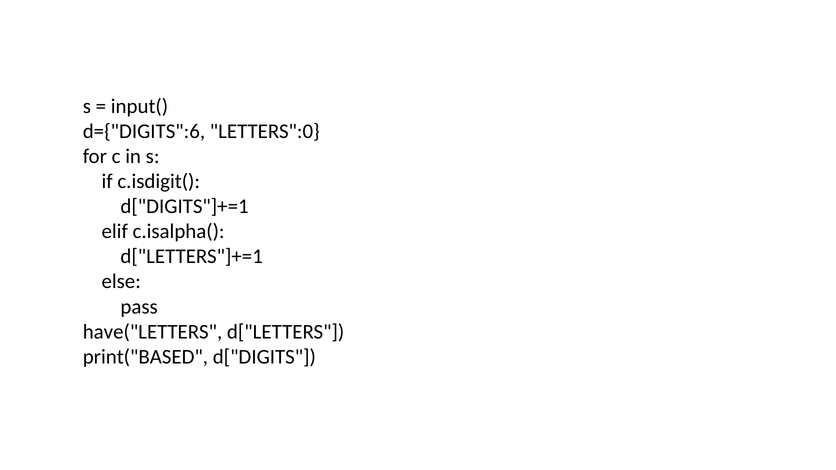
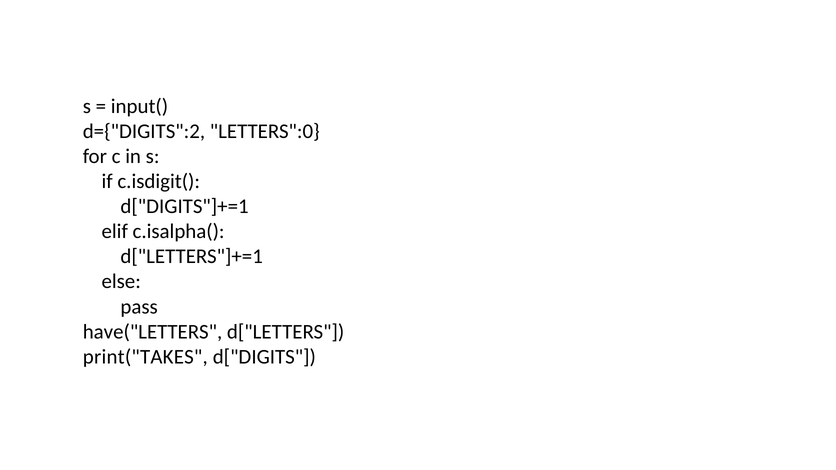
d={"DIGITS":6: d={"DIGITS":6 -> d={"DIGITS":2
print("BASED: print("BASED -> print("TAKES
